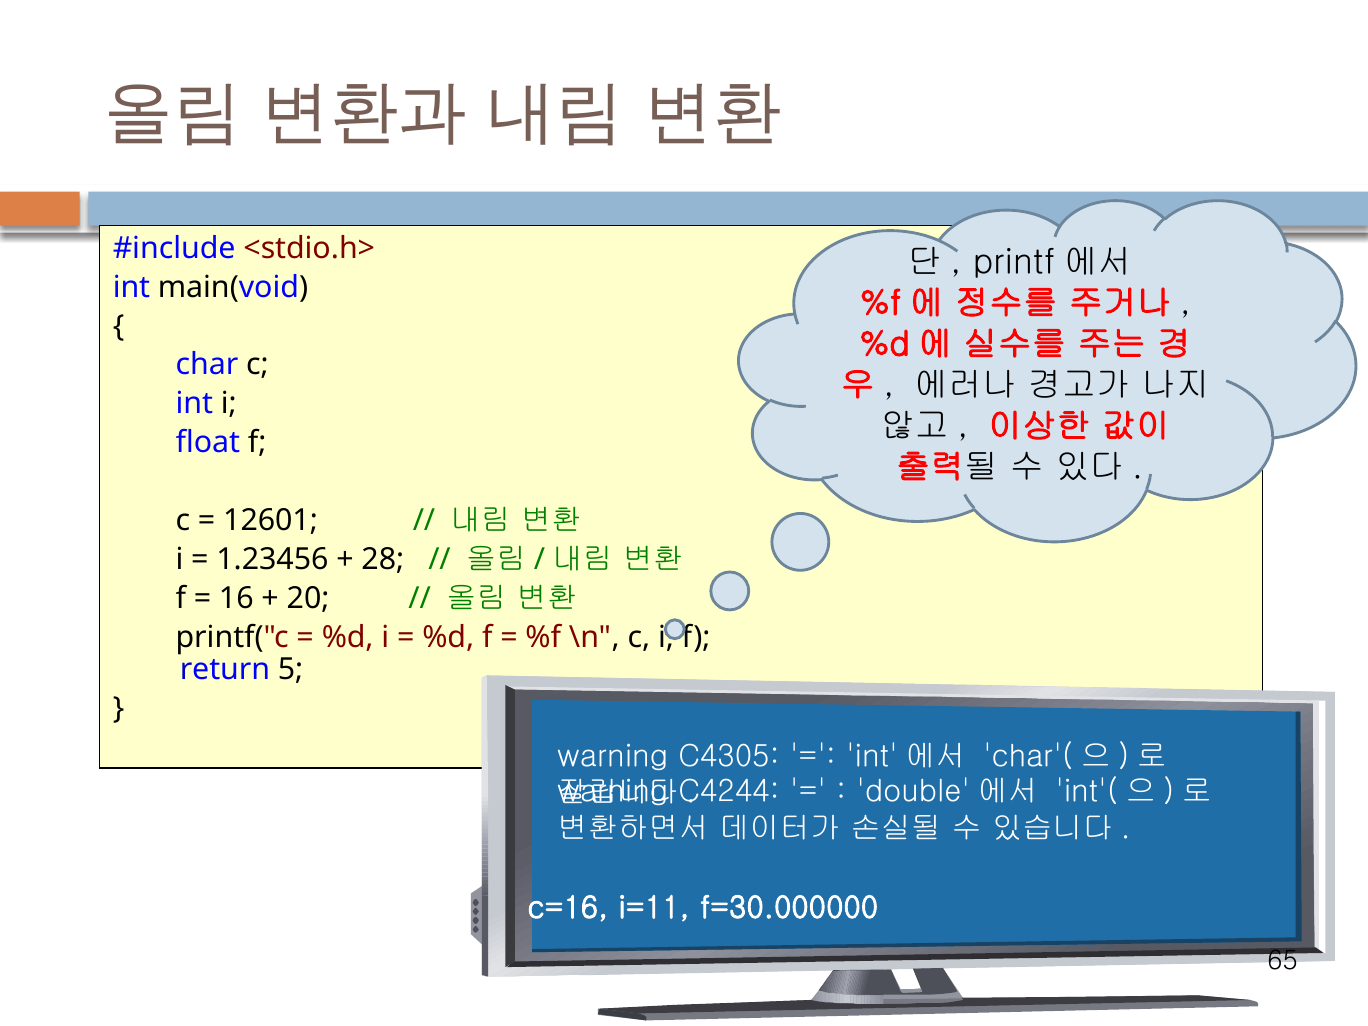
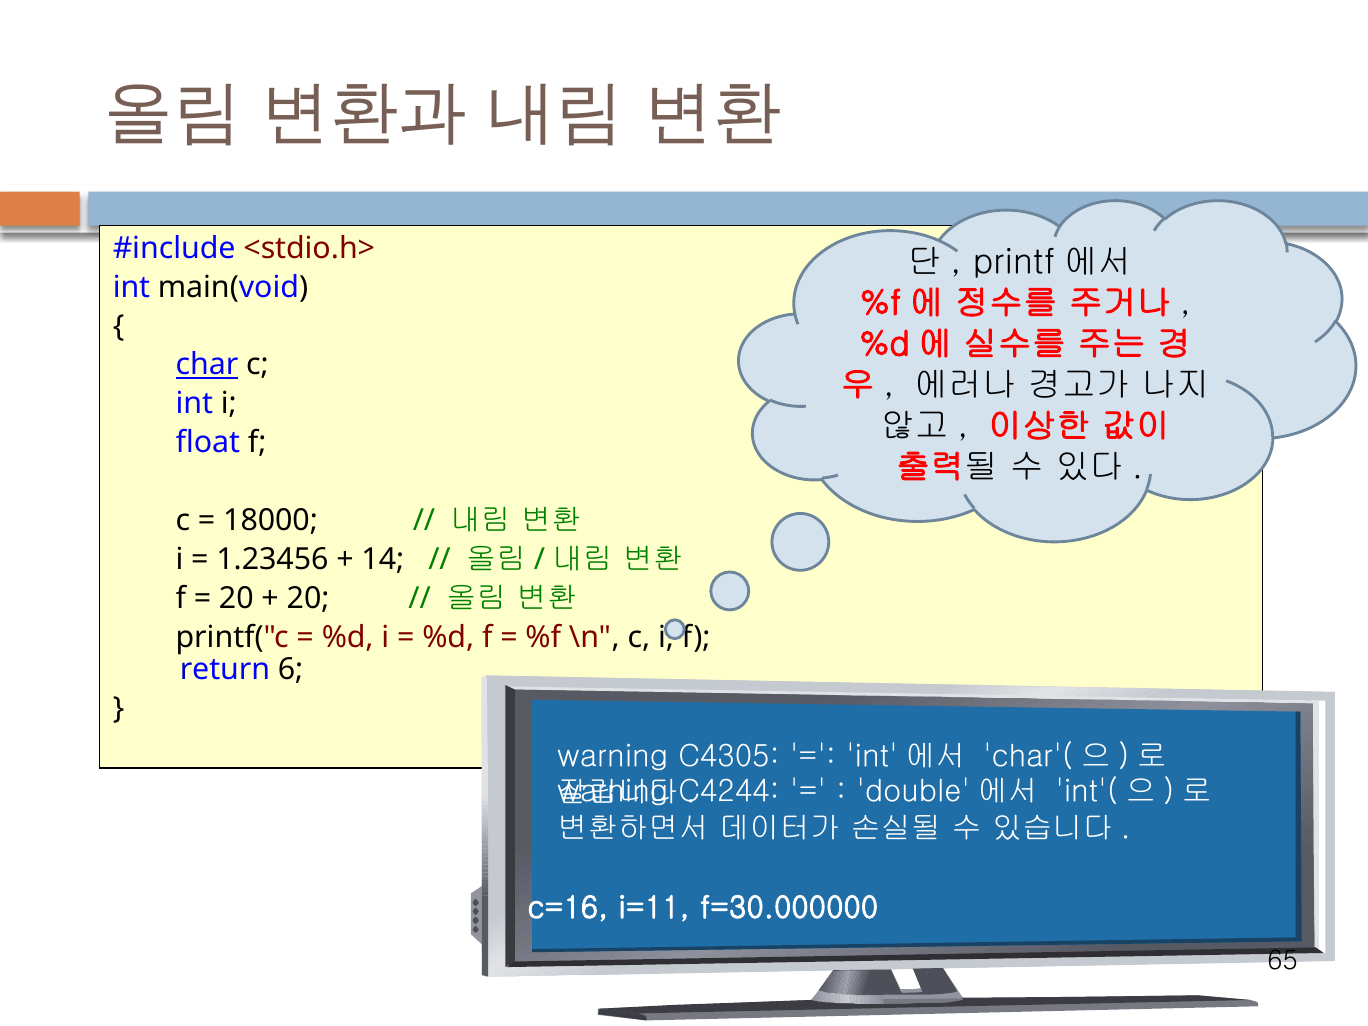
char underline: none -> present
12601: 12601 -> 18000
28: 28 -> 14
16 at (236, 598): 16 -> 20
5: 5 -> 6
